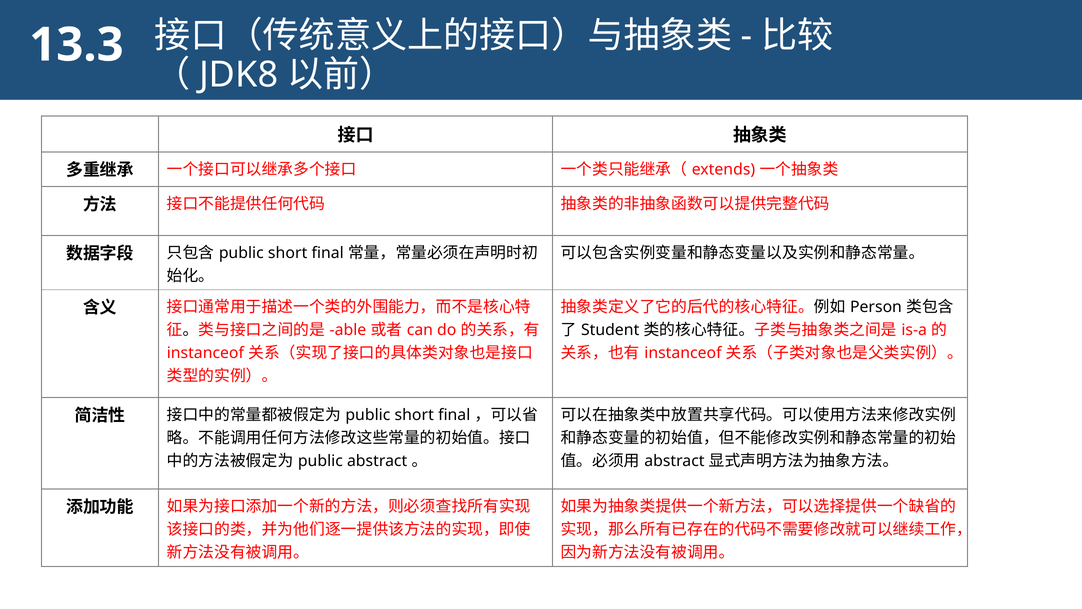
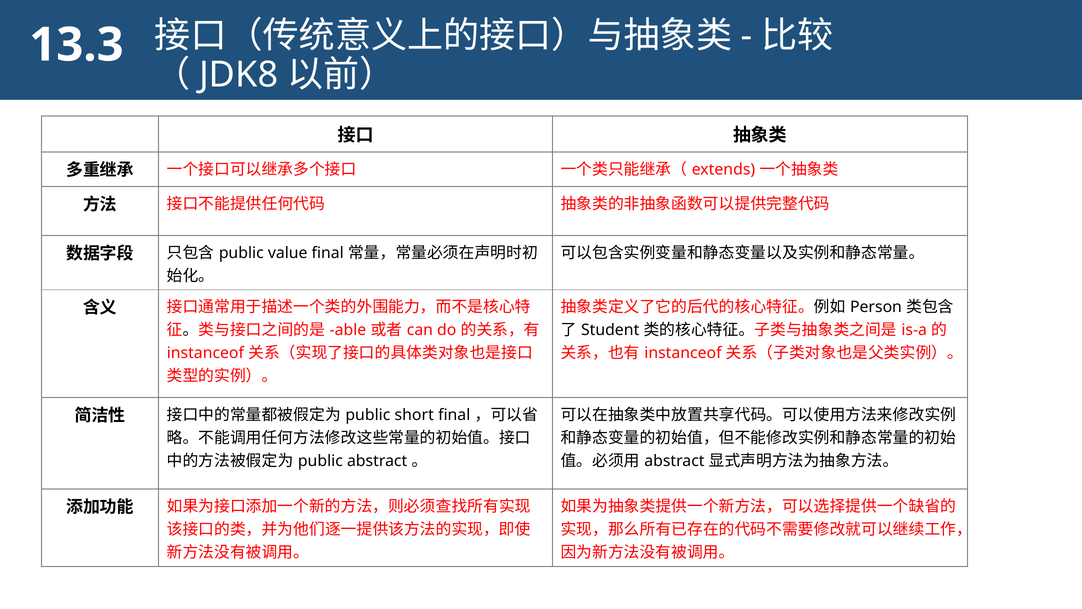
short at (288, 253): short -> value
